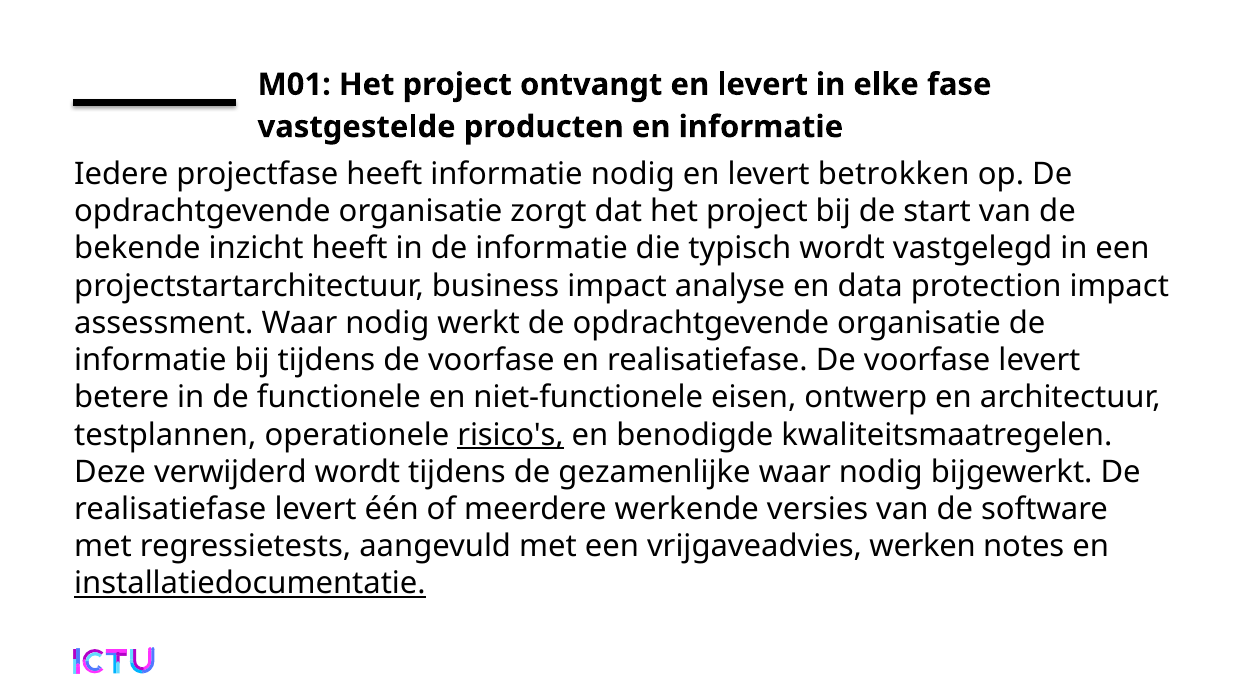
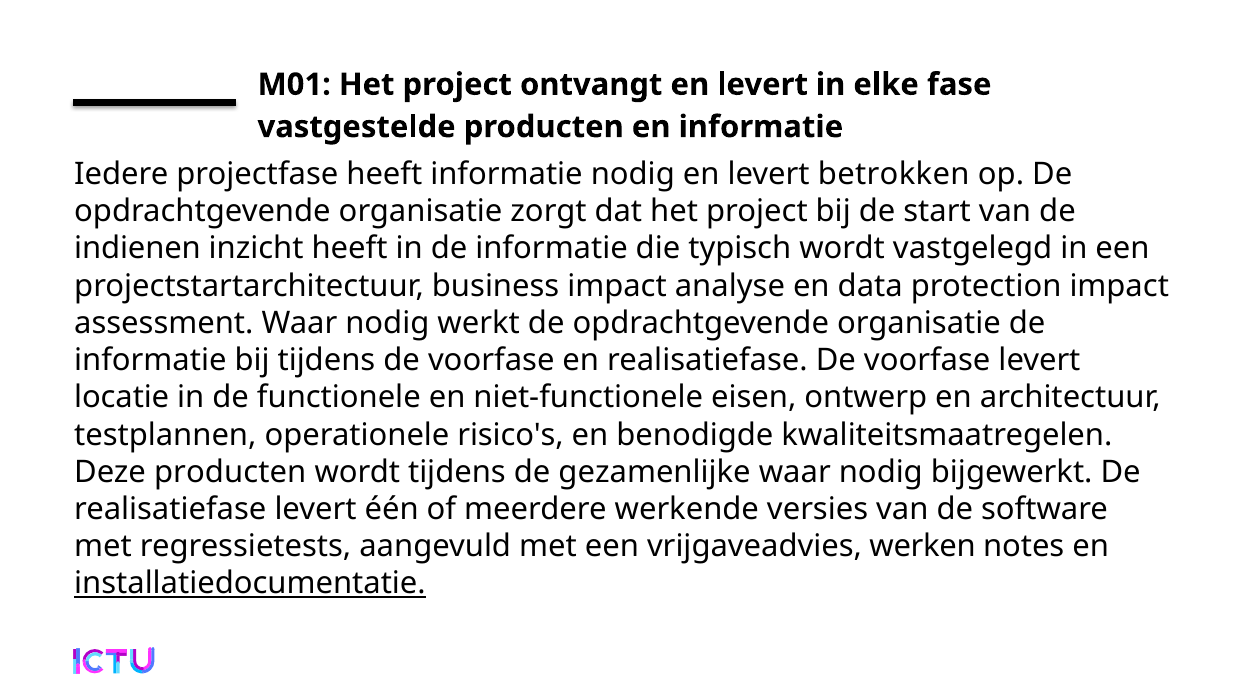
bekende: bekende -> indienen
betere: betere -> locatie
risico's underline: present -> none
Deze verwijderd: verwijderd -> producten
